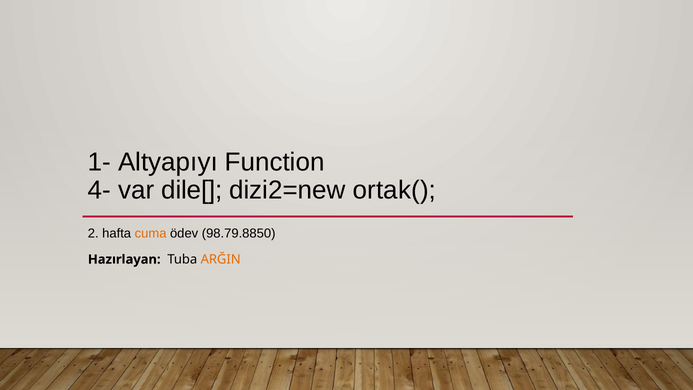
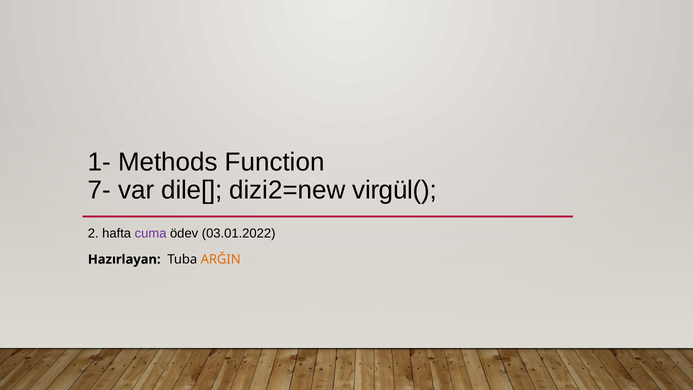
Altyapıyı: Altyapıyı -> Methods
4-: 4- -> 7-
ortak(: ortak( -> virgül(
cuma colour: orange -> purple
98.79.8850: 98.79.8850 -> 03.01.2022
